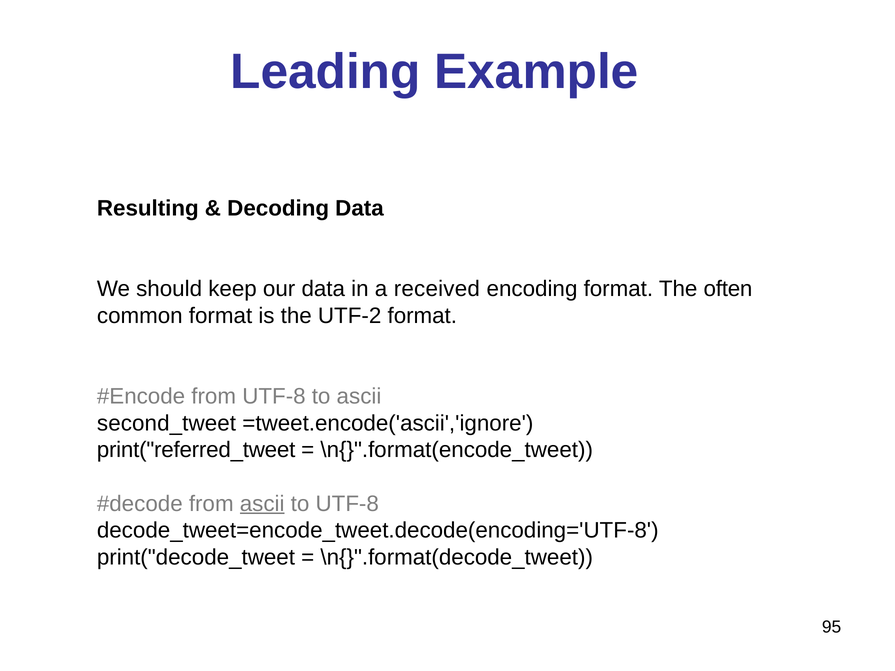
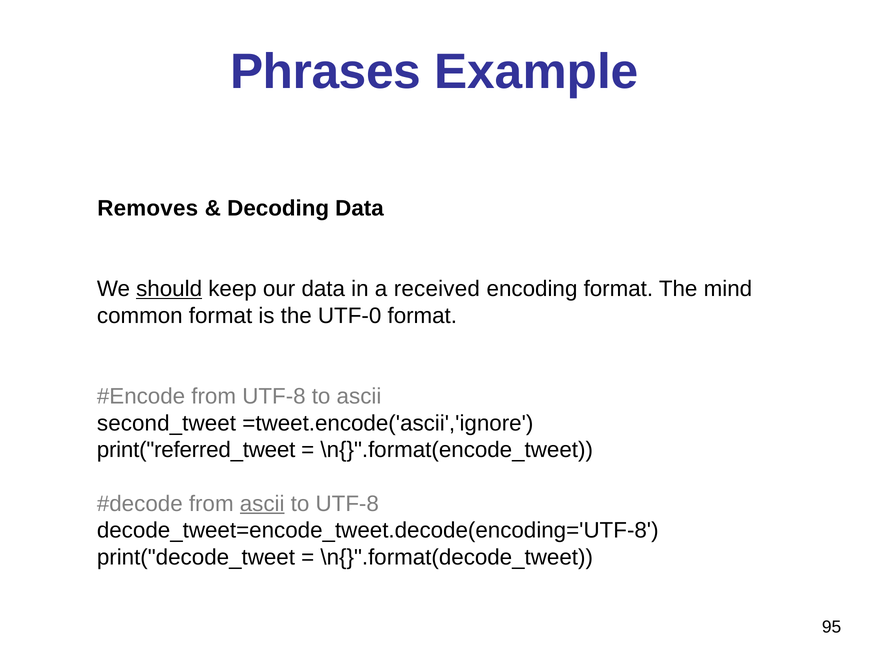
Leading: Leading -> Phrases
Resulting: Resulting -> Removes
should underline: none -> present
often: often -> mind
UTF-2: UTF-2 -> UTF-0
